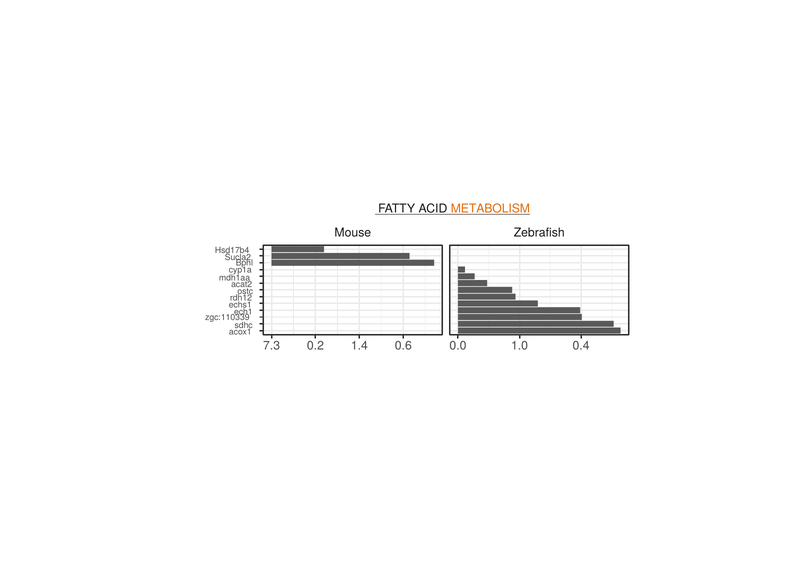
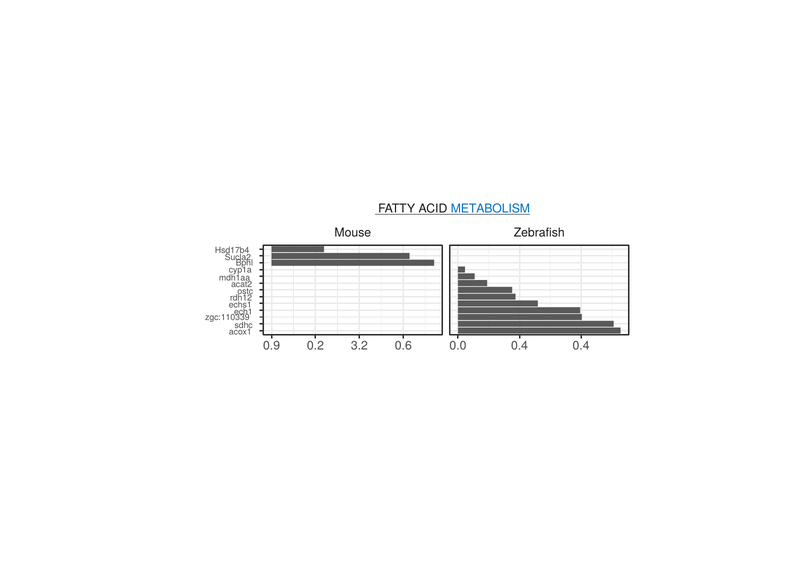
METABOLISM colour: orange -> blue
7.3: 7.3 -> 0.9
1.4: 1.4 -> 3.2
0.0 1.0: 1.0 -> 0.4
